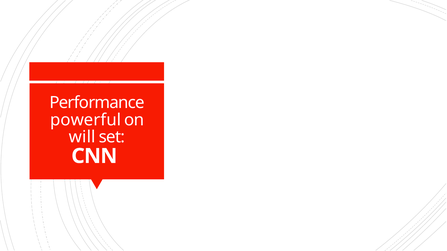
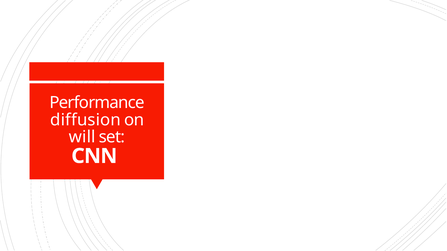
powerful: powerful -> diffusion
